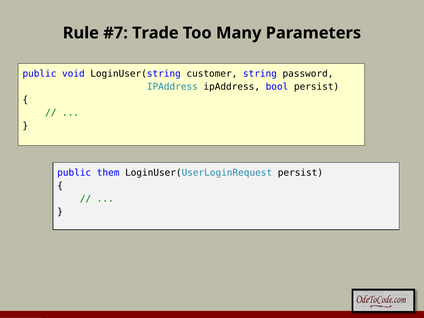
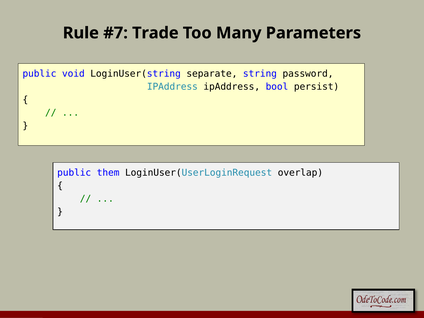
customer: customer -> separate
LoginUser(UserLoginRequest persist: persist -> overlap
